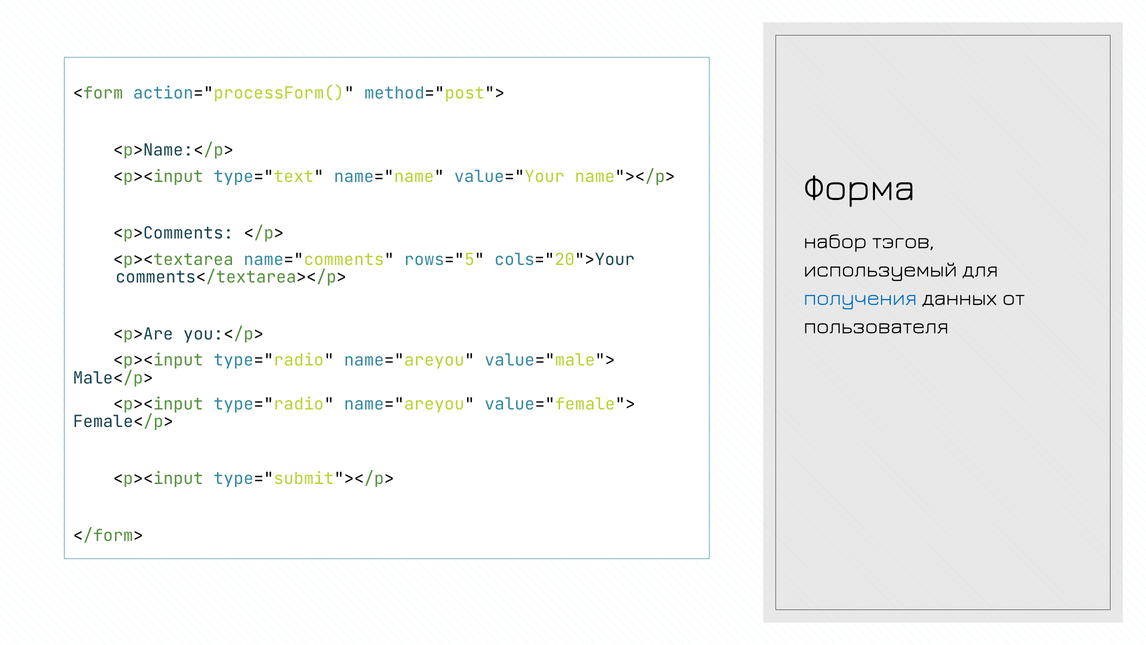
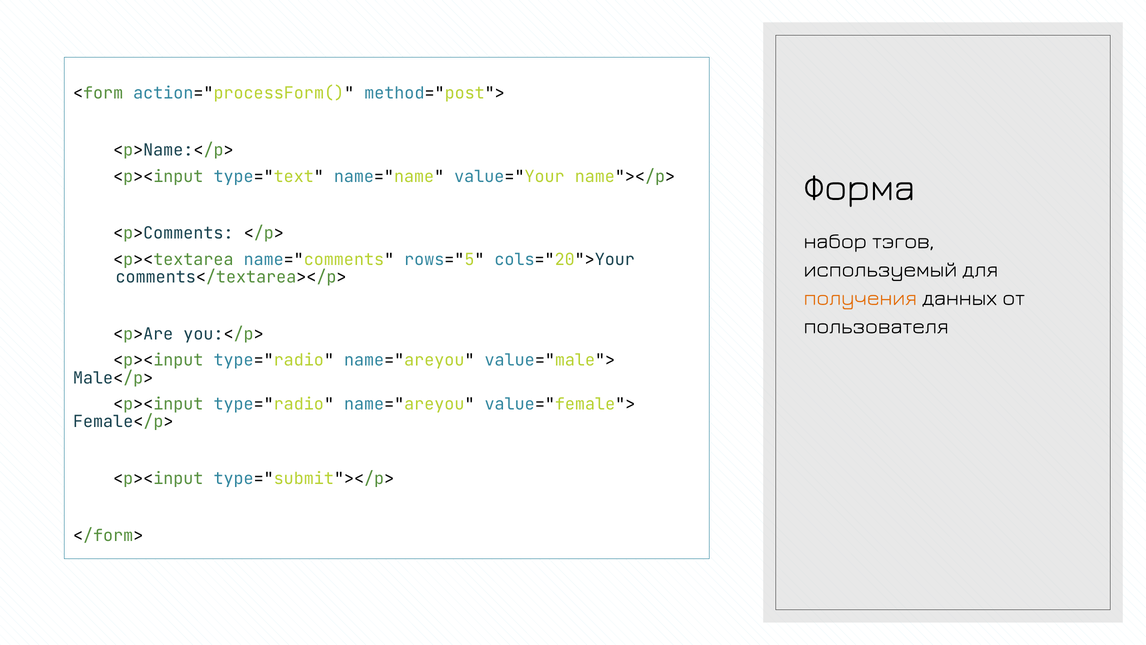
получения colour: blue -> orange
